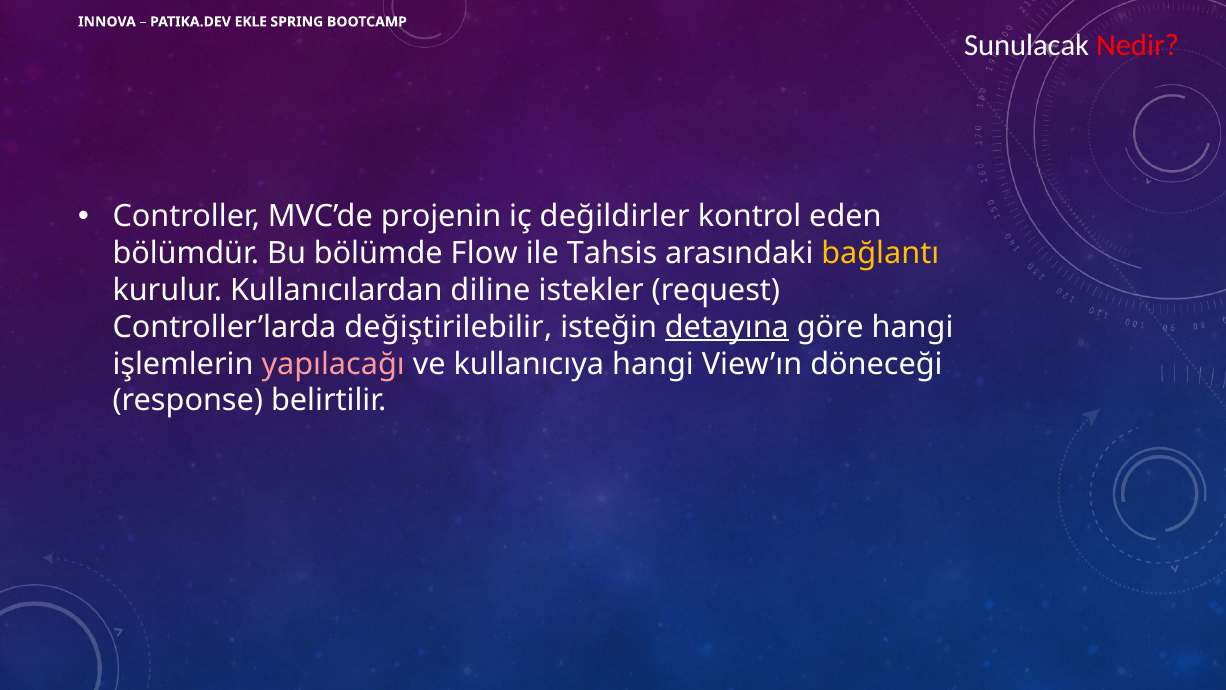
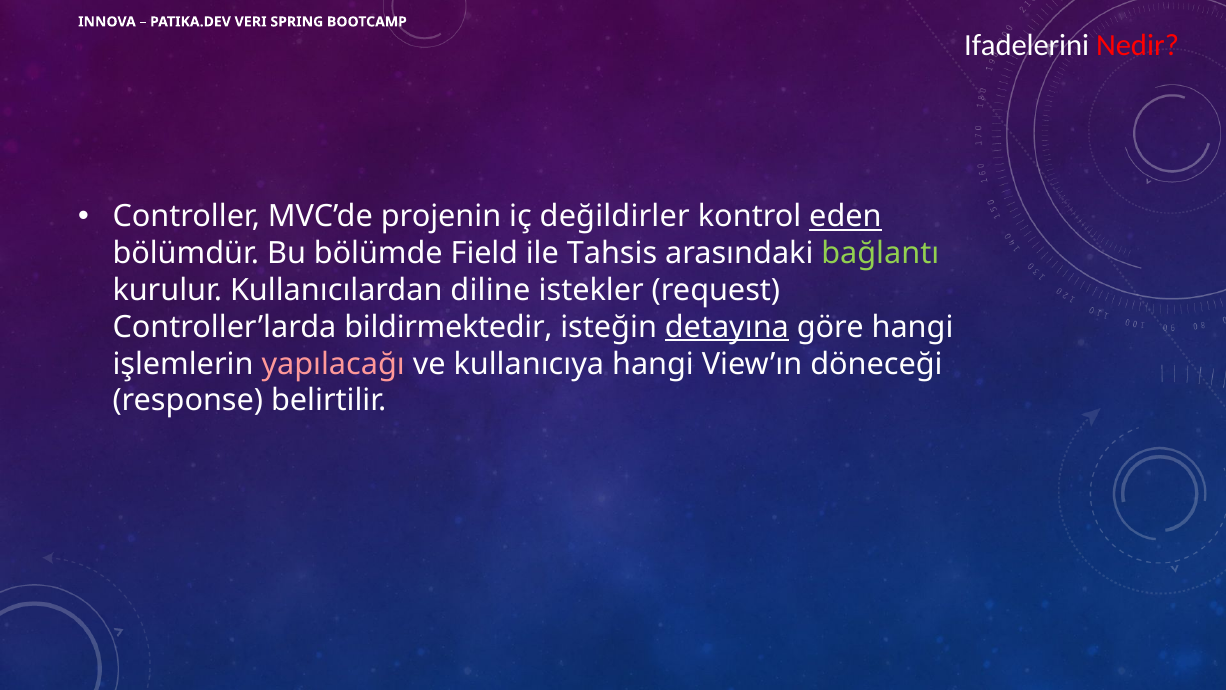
EKLE: EKLE -> VERI
Sunulacak: Sunulacak -> Ifadelerini
eden underline: none -> present
Flow: Flow -> Field
bağlantı colour: yellow -> light green
değiştirilebilir: değiştirilebilir -> bildirmektedir
